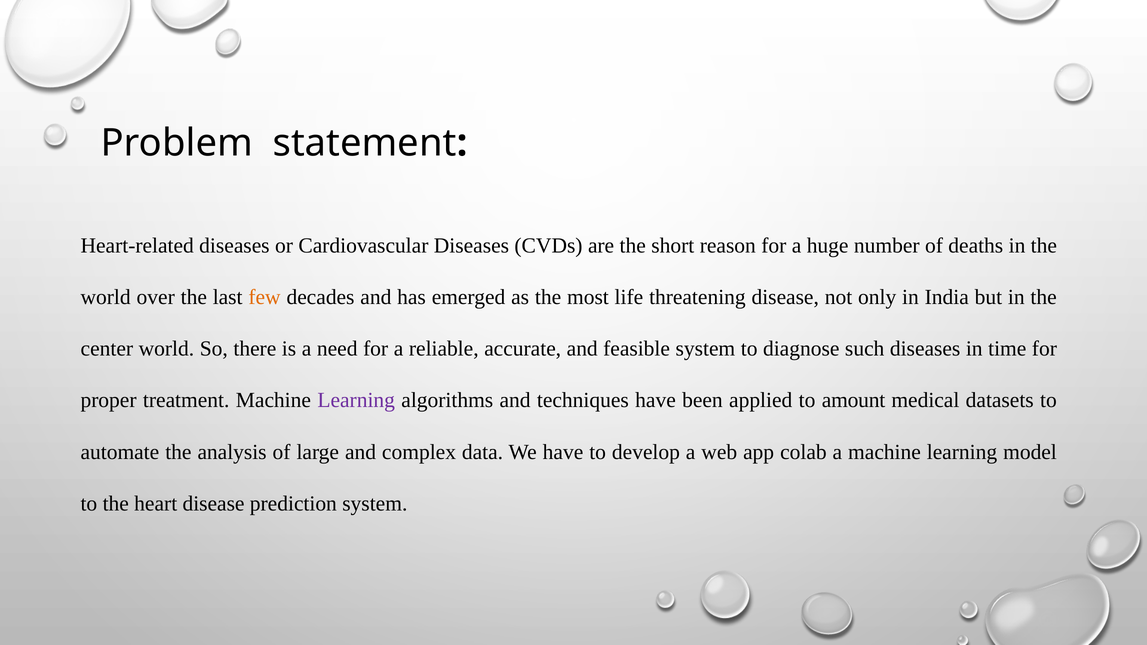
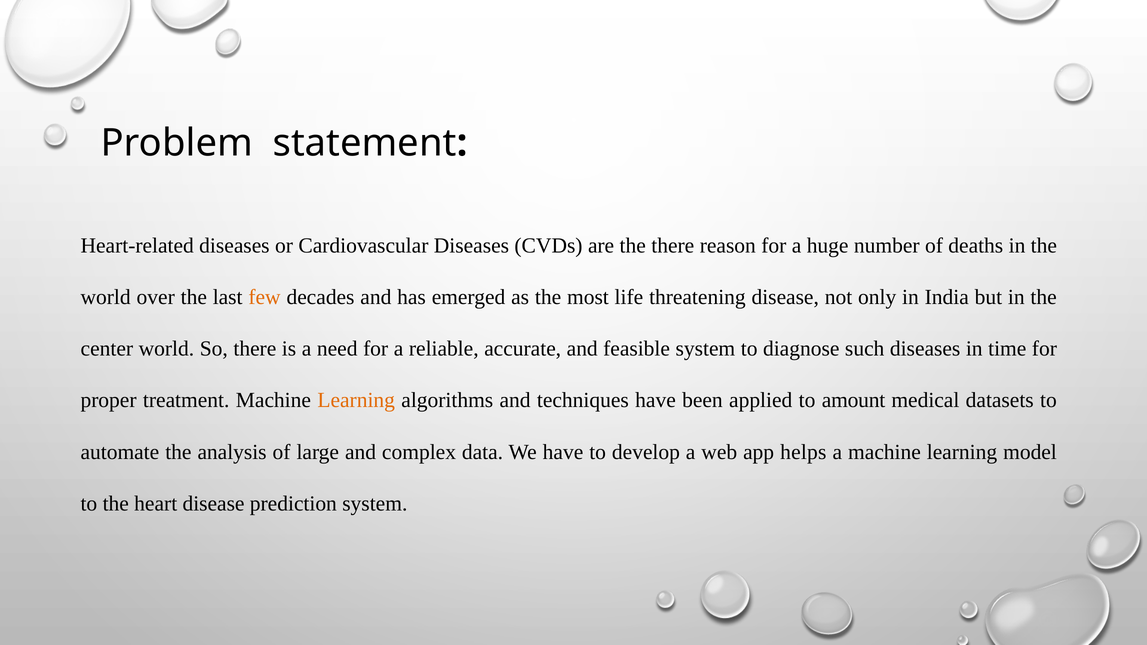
the short: short -> there
Learning at (356, 400) colour: purple -> orange
colab: colab -> helps
